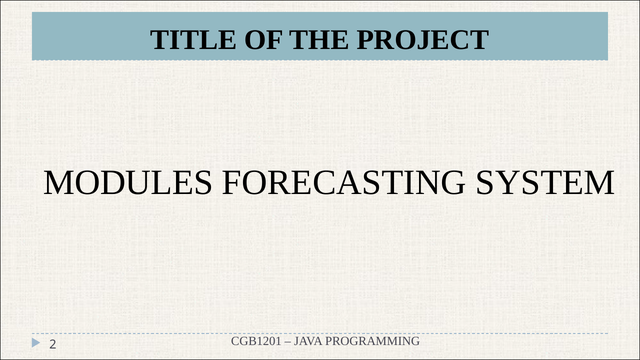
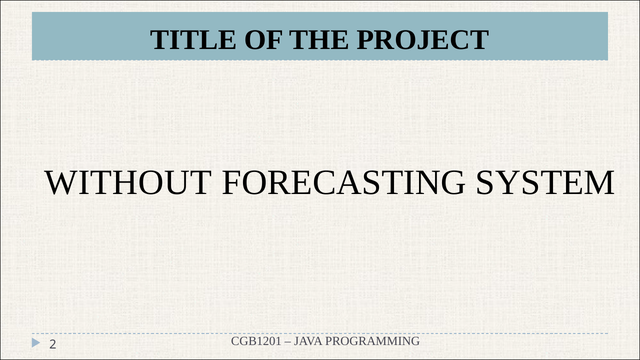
MODULES: MODULES -> WITHOUT
